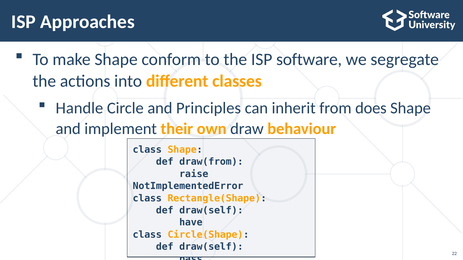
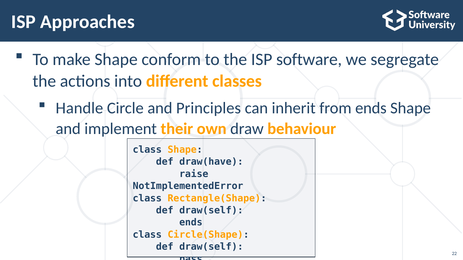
from does: does -> ends
draw(from: draw(from -> draw(have
have at (191, 223): have -> ends
